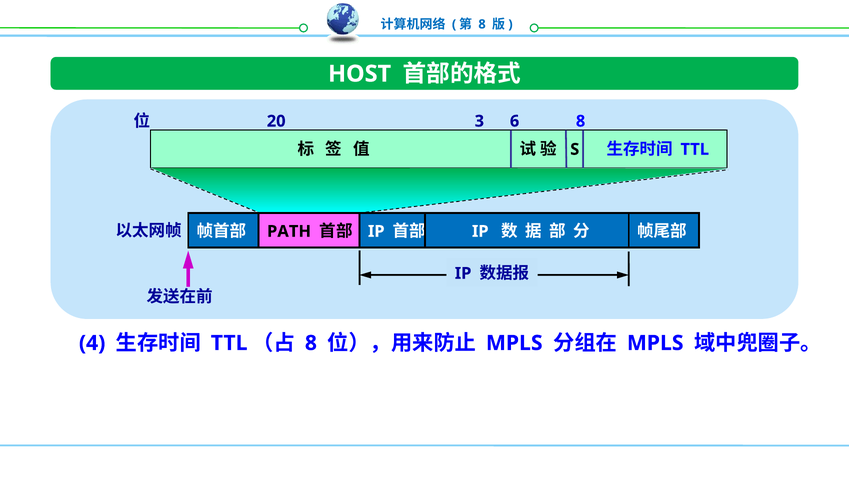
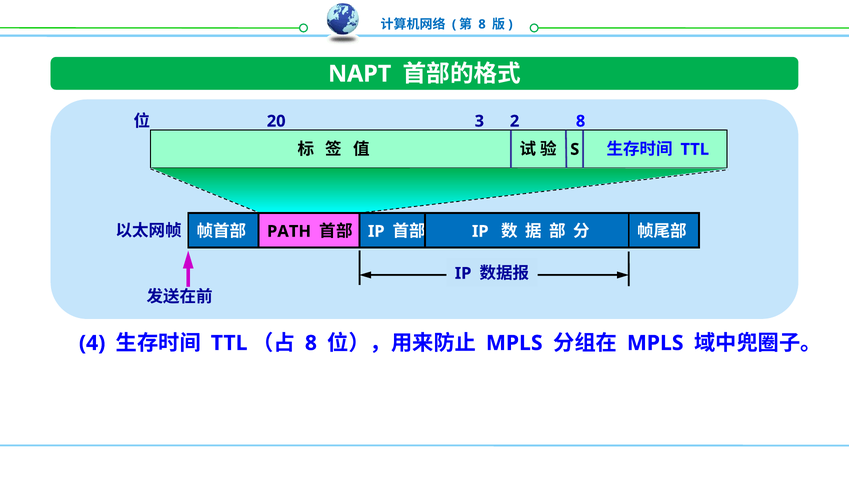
HOST: HOST -> NAPT
6: 6 -> 2
